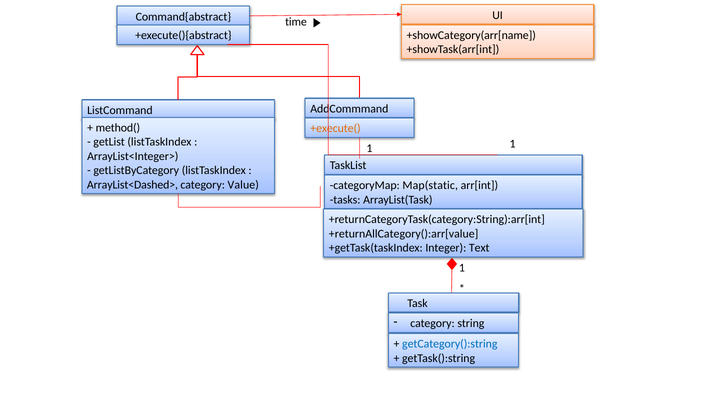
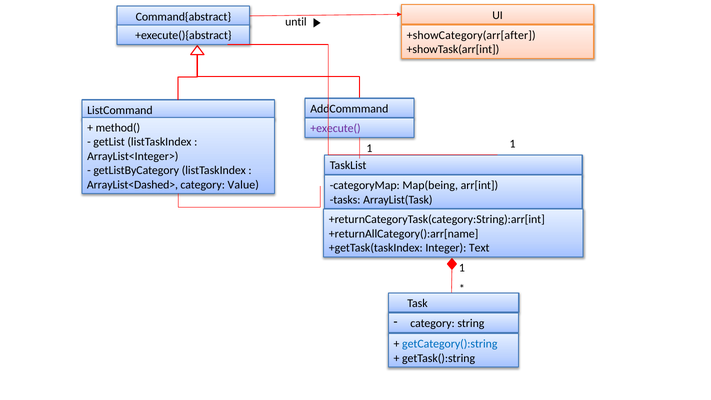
time: time -> until
+showCategory(arr[name: +showCategory(arr[name -> +showCategory(arr[after
+execute( colour: orange -> purple
Map(static: Map(static -> Map(being
+returnAllCategory():arr[value: +returnAllCategory():arr[value -> +returnAllCategory():arr[name
